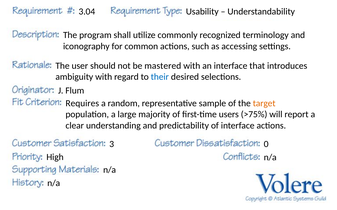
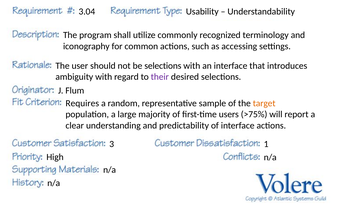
be mastered: mastered -> selections
their colour: blue -> purple
0: 0 -> 1
